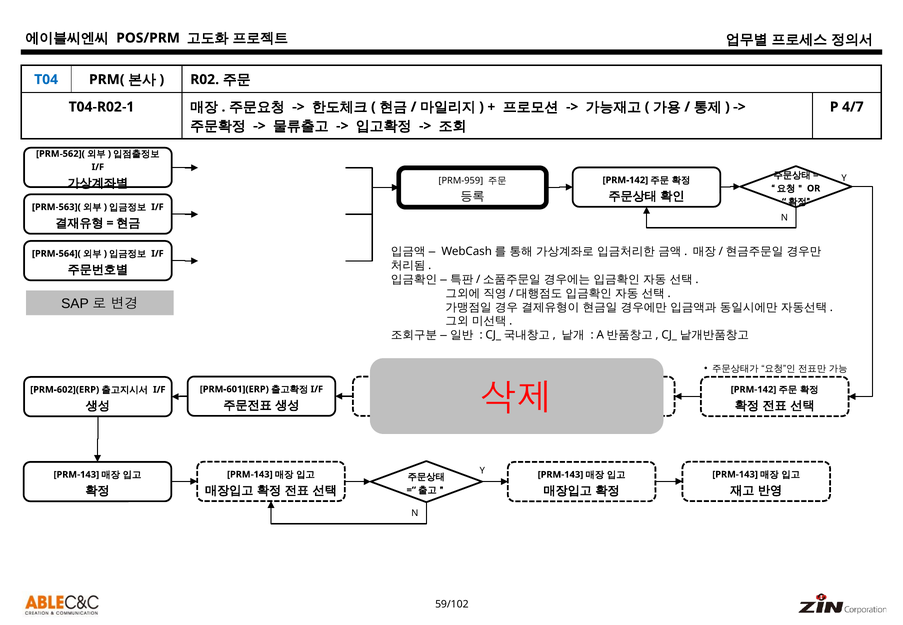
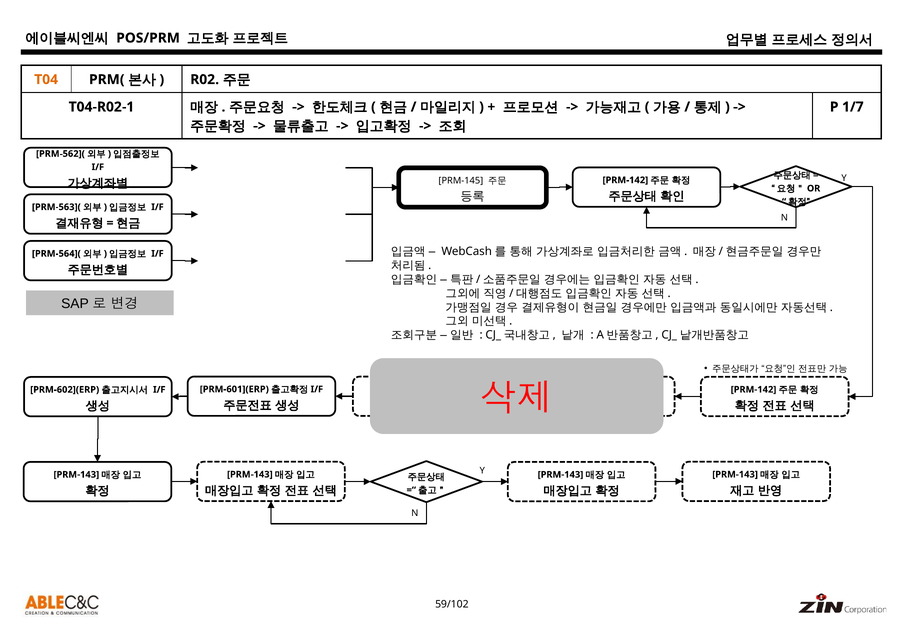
T04 colour: blue -> orange
4/7: 4/7 -> 1/7
PRM-959: PRM-959 -> PRM-145
